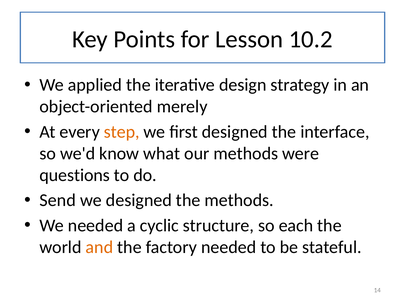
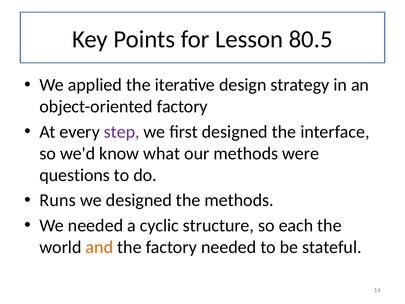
10.2: 10.2 -> 80.5
object-oriented merely: merely -> factory
step colour: orange -> purple
Send: Send -> Runs
